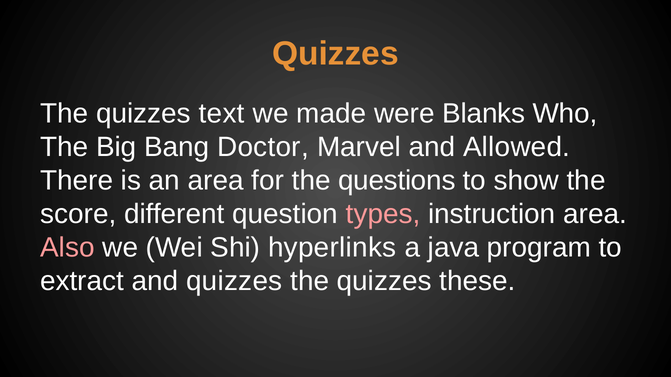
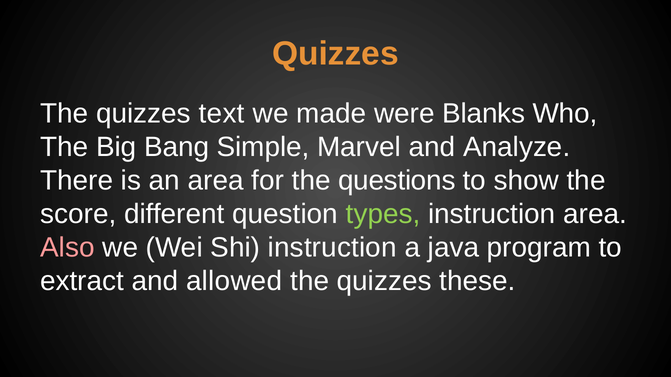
Doctor: Doctor -> Simple
Allowed: Allowed -> Analyze
types colour: pink -> light green
Shi hyperlinks: hyperlinks -> instruction
and quizzes: quizzes -> allowed
